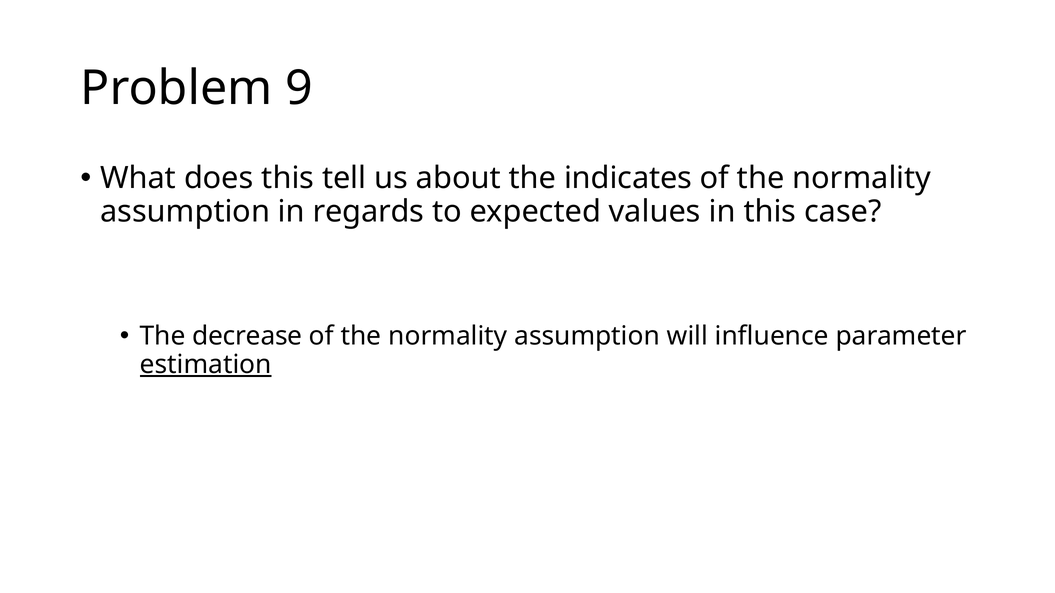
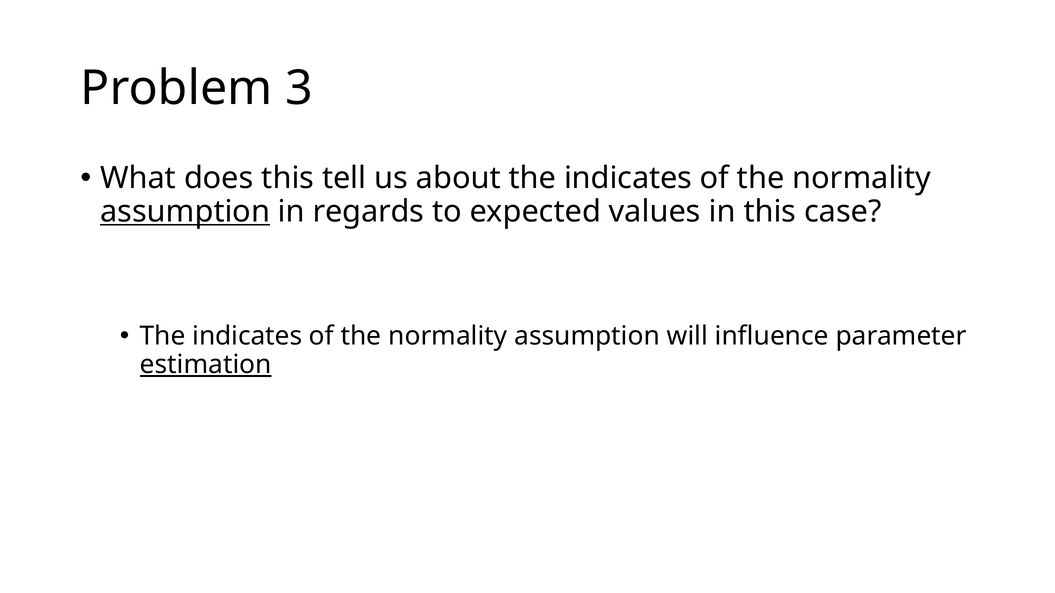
9: 9 -> 3
assumption at (185, 212) underline: none -> present
decrease at (247, 336): decrease -> indicates
